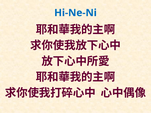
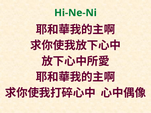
Hi-Ne-Ni colour: blue -> green
